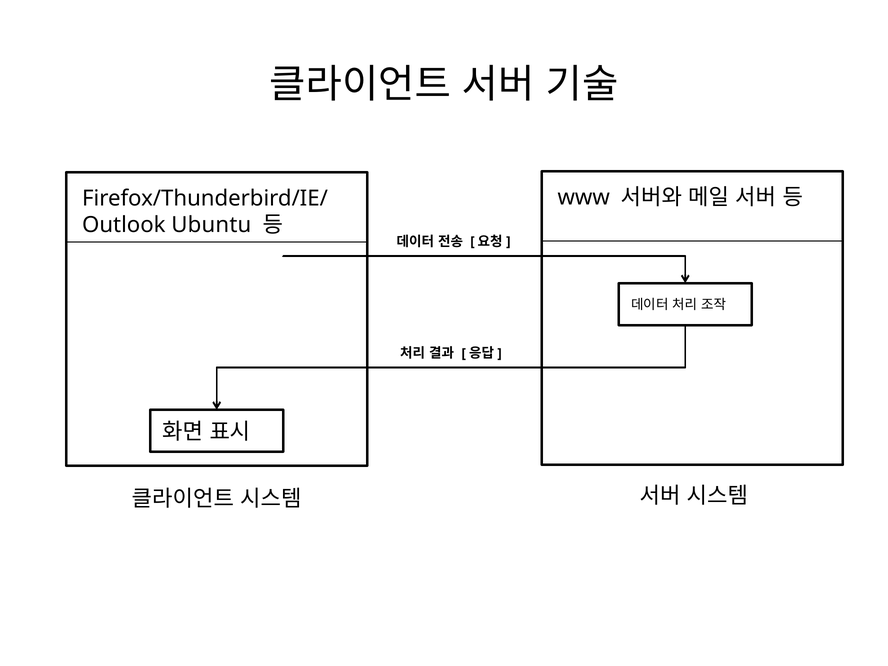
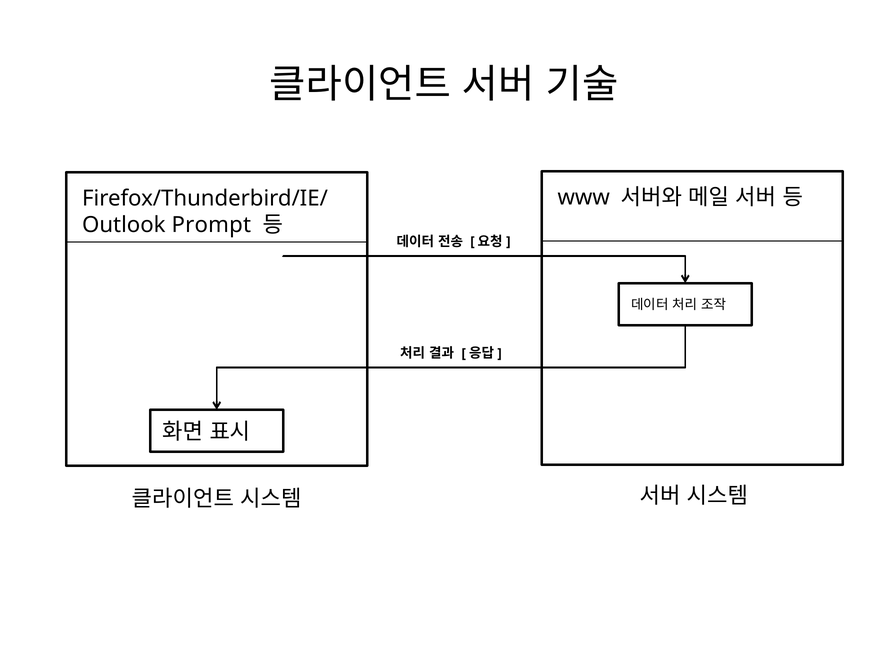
Ubuntu: Ubuntu -> Prompt
